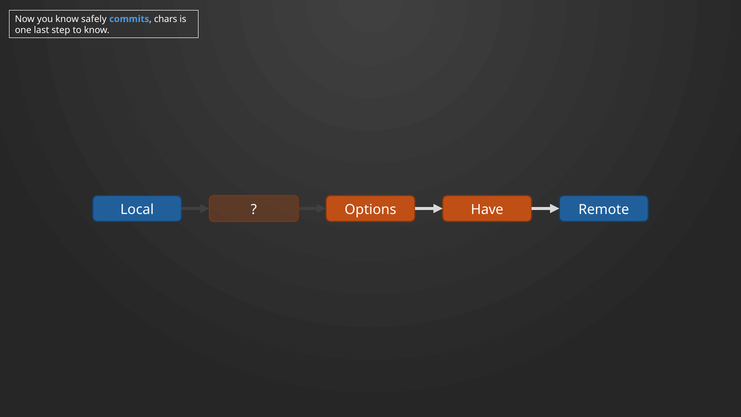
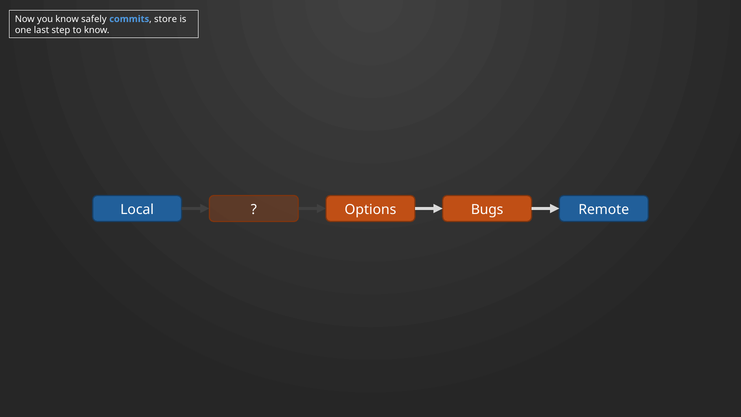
chars: chars -> store
Have: Have -> Bugs
